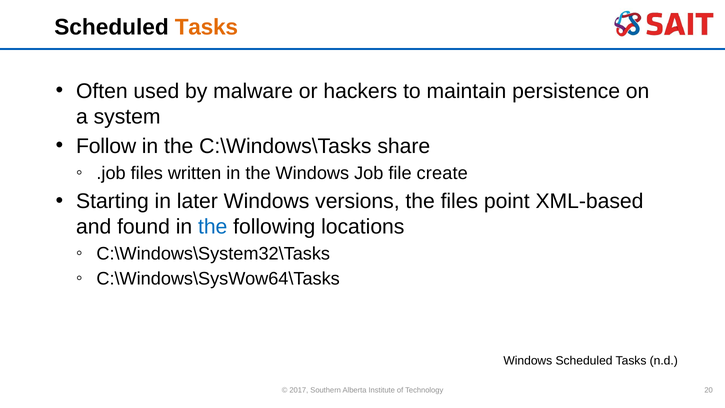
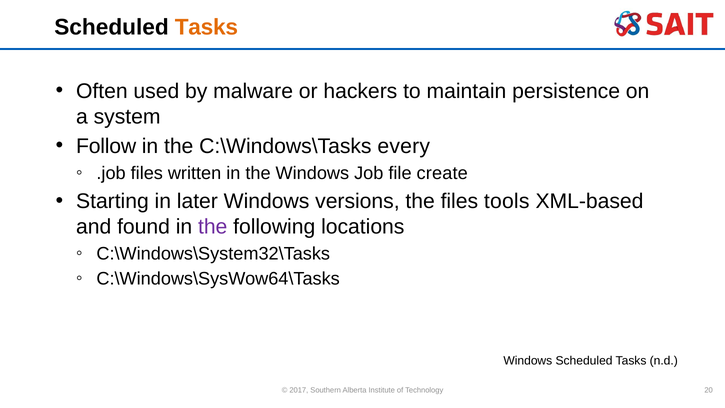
share: share -> every
point: point -> tools
the at (213, 226) colour: blue -> purple
